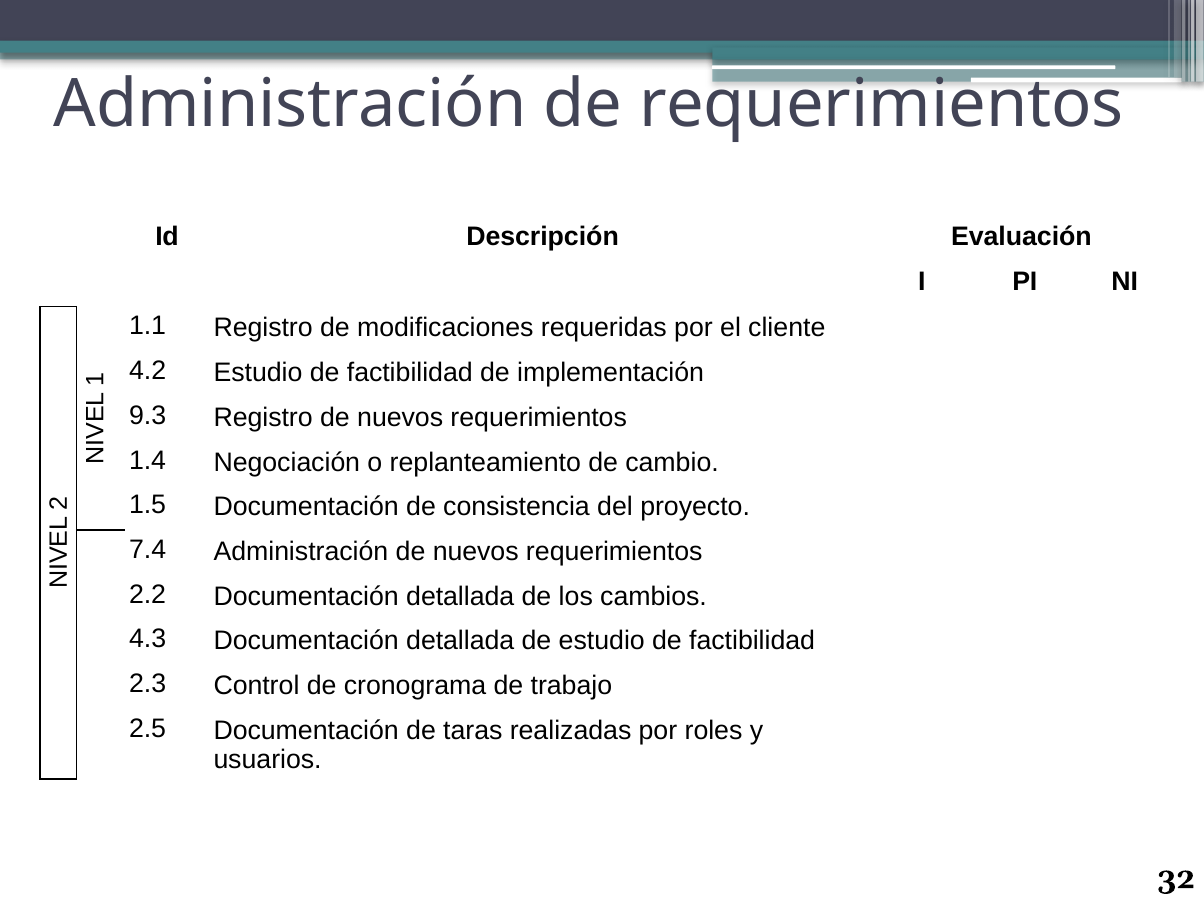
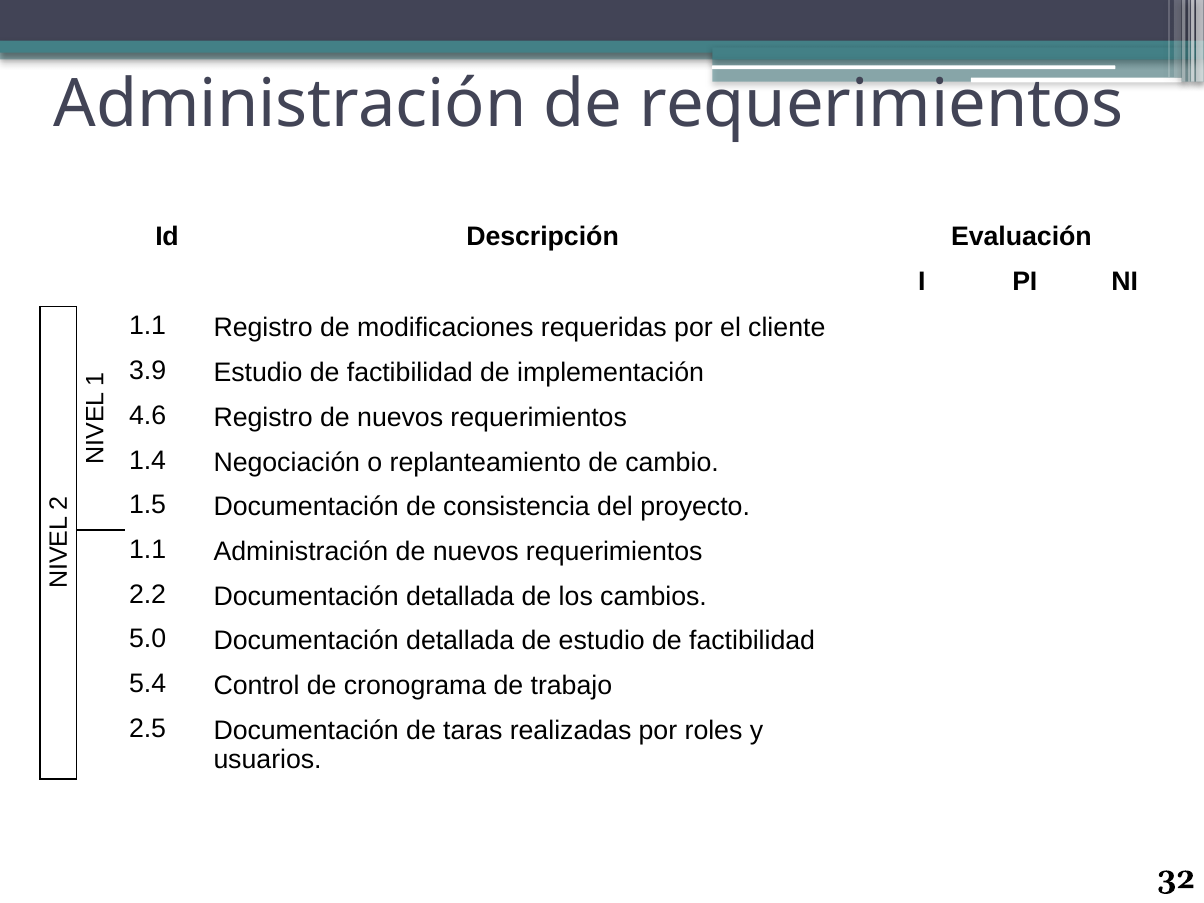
4.2: 4.2 -> 3.9
9.3: 9.3 -> 4.6
7.4 at (148, 550): 7.4 -> 1.1
4.3: 4.3 -> 5.0
2.3: 2.3 -> 5.4
